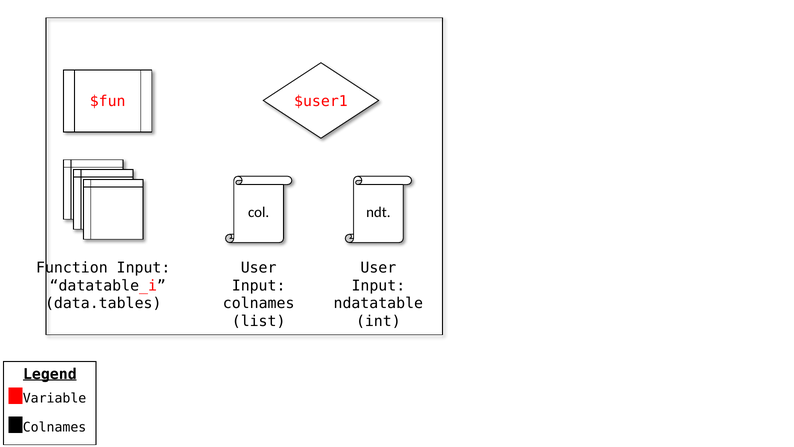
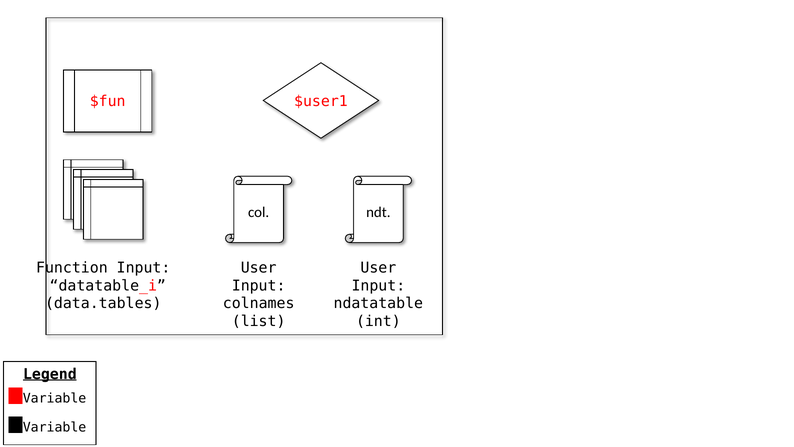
Colnames at (55, 427): Colnames -> Variable
